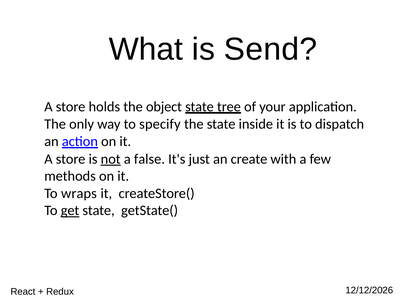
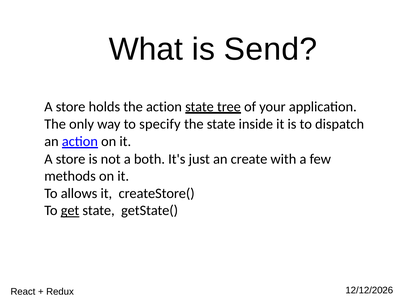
the object: object -> action
not underline: present -> none
false: false -> both
wraps: wraps -> allows
